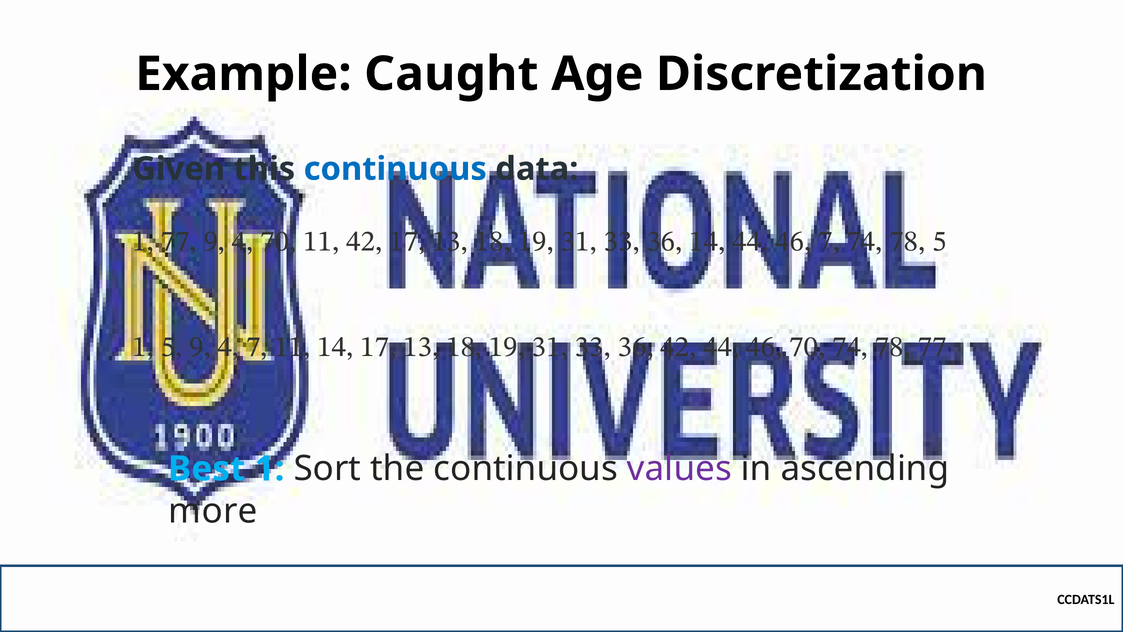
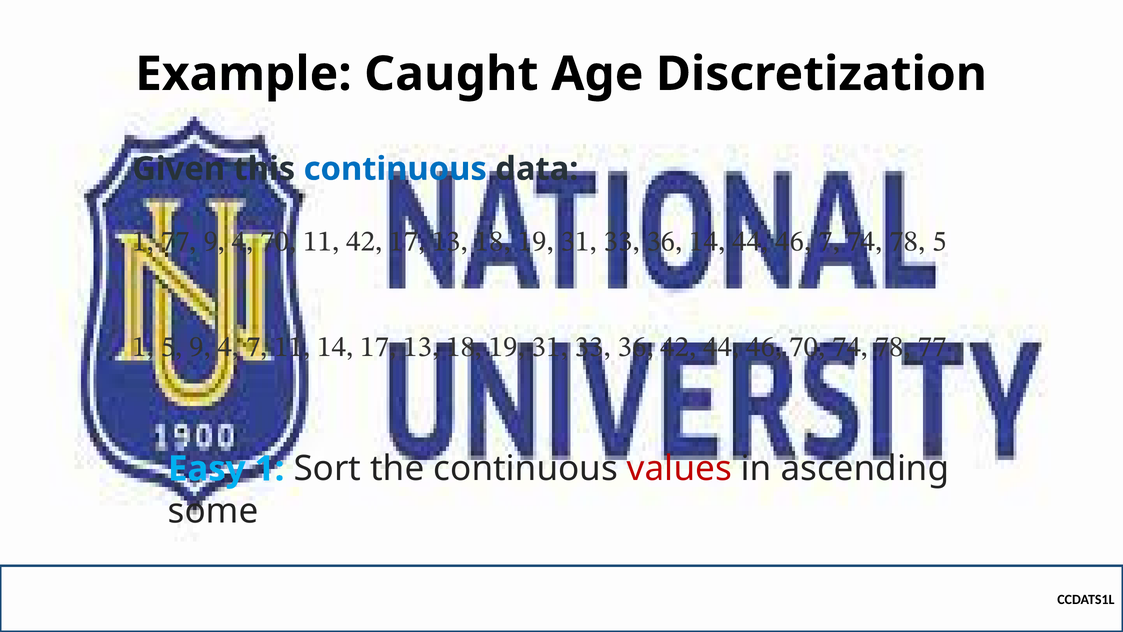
Best: Best -> Easy
values colour: purple -> red
more: more -> some
